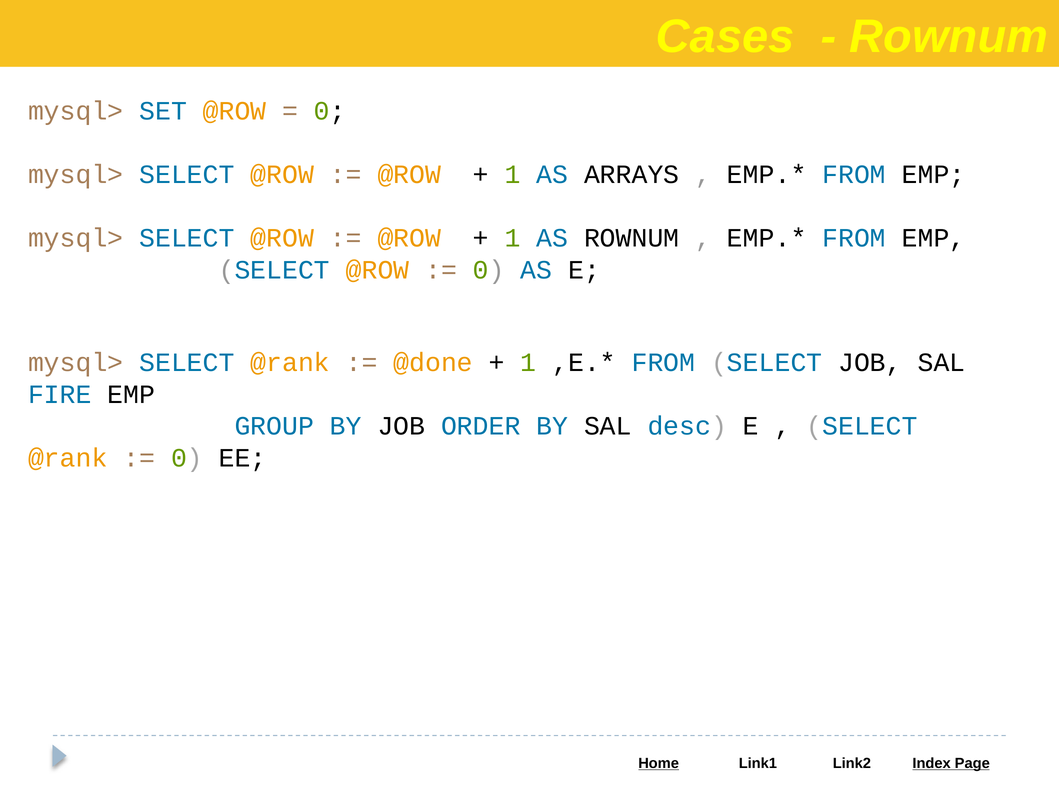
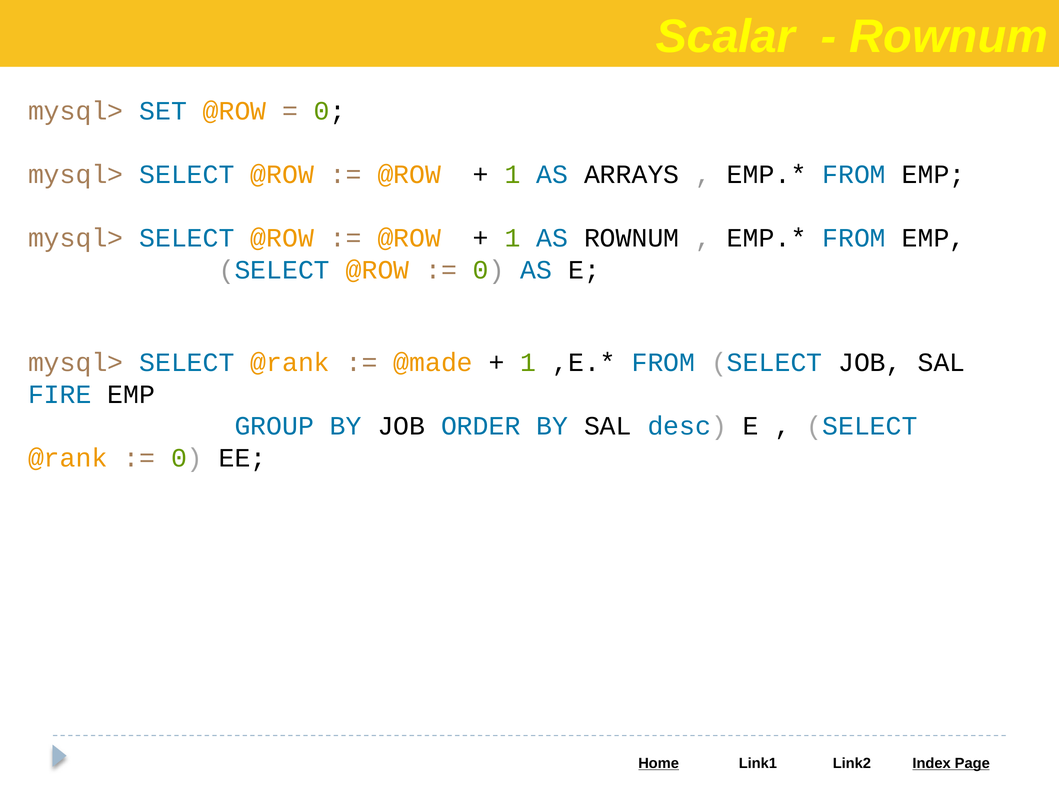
Cases: Cases -> Scalar
@done: @done -> @made
